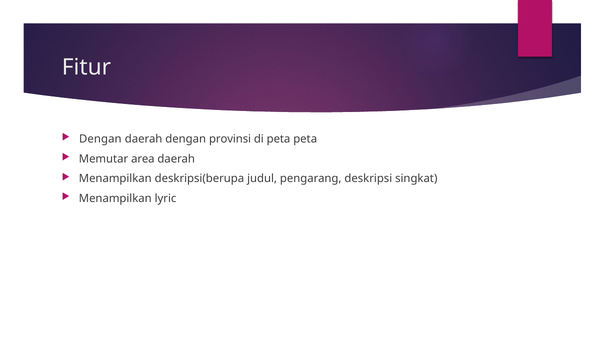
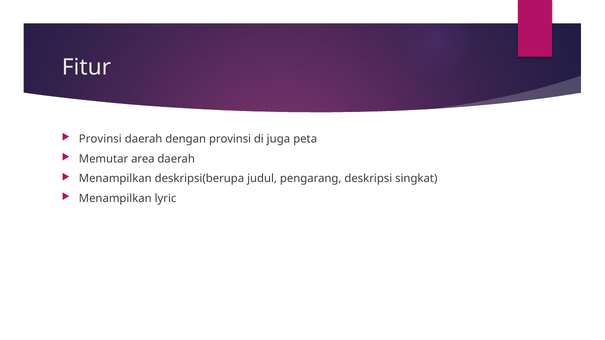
Dengan at (100, 139): Dengan -> Provinsi
di peta: peta -> juga
